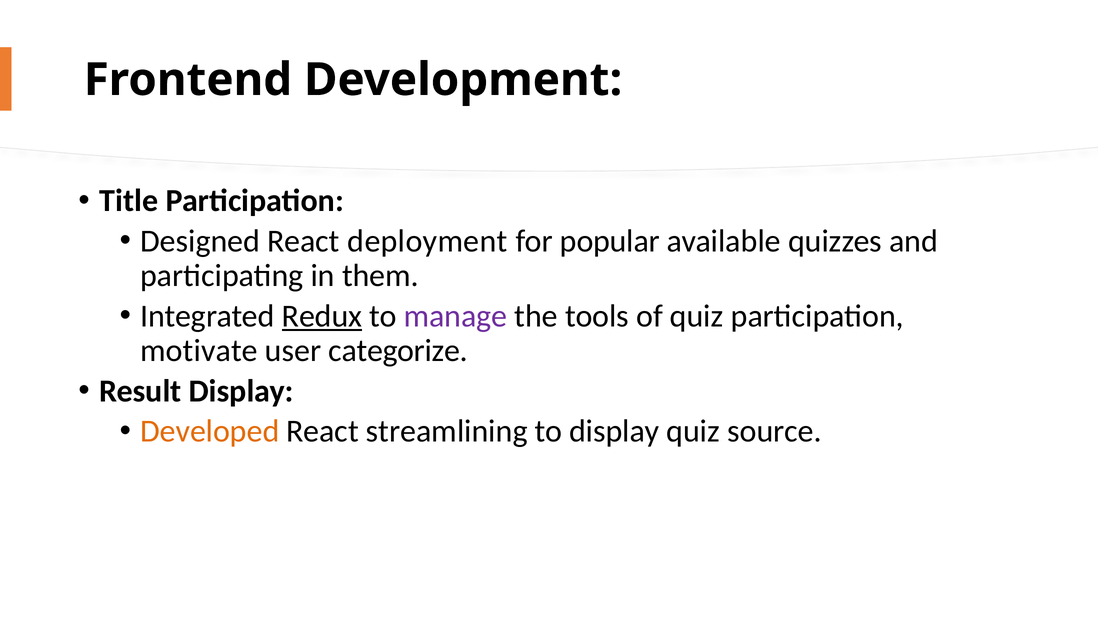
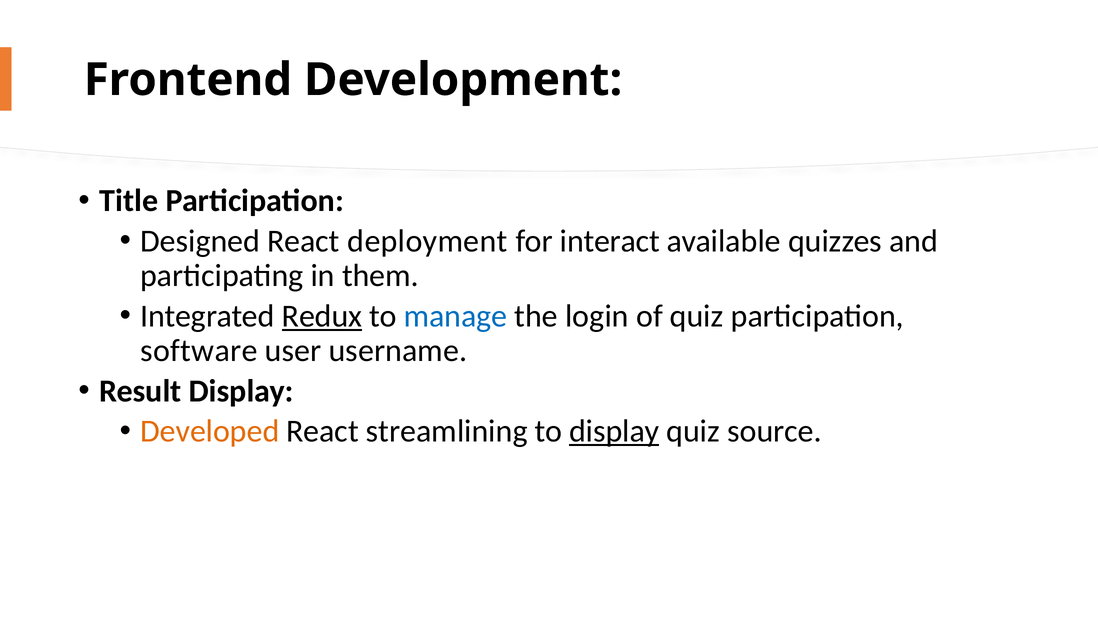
popular: popular -> interact
manage colour: purple -> blue
tools: tools -> login
motivate: motivate -> software
categorize: categorize -> username
display at (614, 431) underline: none -> present
